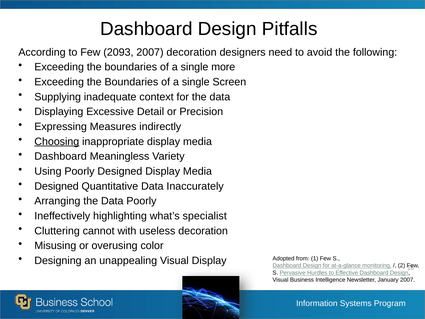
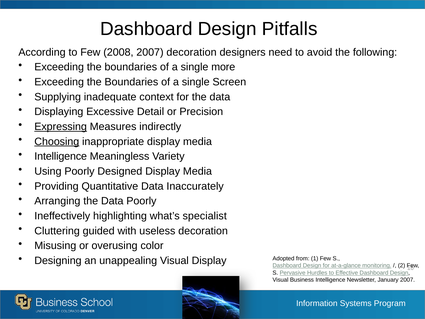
2093: 2093 -> 2008
Expressing underline: none -> present
Dashboard at (61, 156): Dashboard -> Intelligence
Designed at (57, 186): Designed -> Providing
cannot: cannot -> guided
